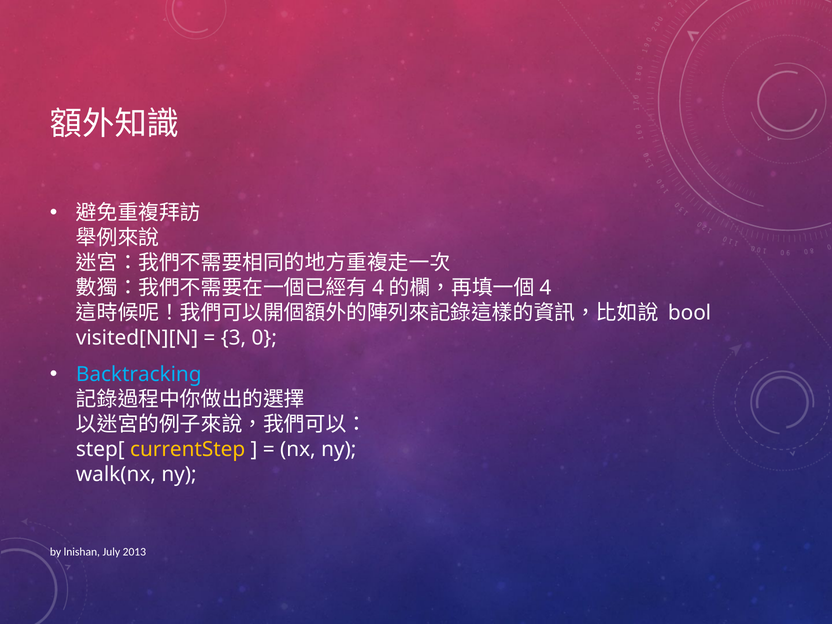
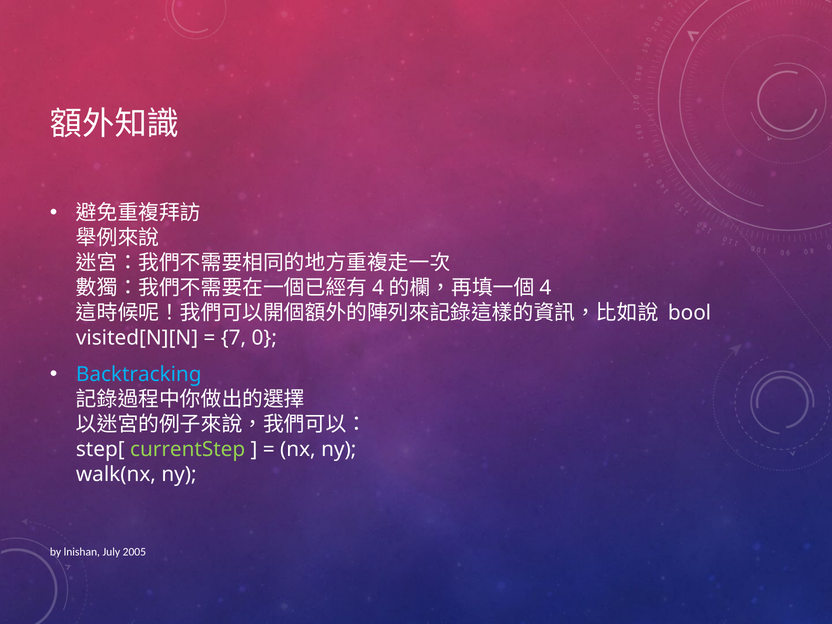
3: 3 -> 7
currentStep colour: yellow -> light green
2013: 2013 -> 2005
